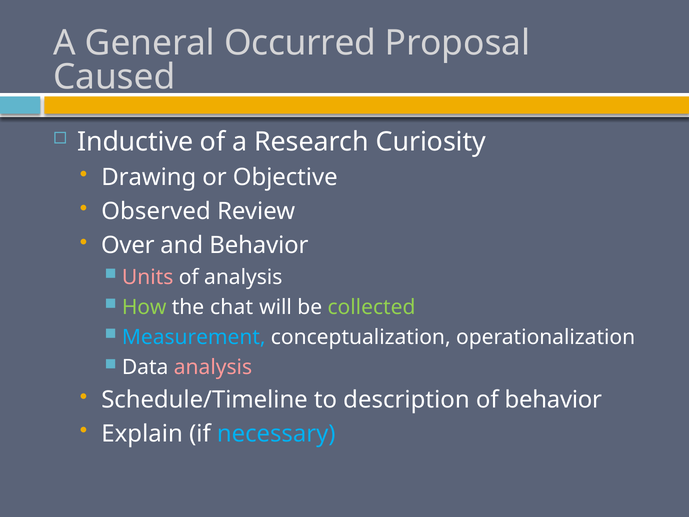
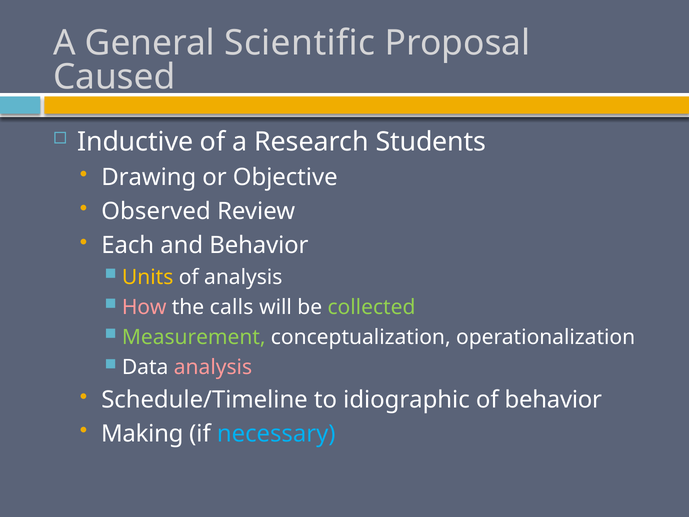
Occurred: Occurred -> Scientific
Curiosity: Curiosity -> Students
Over: Over -> Each
Units colour: pink -> yellow
How colour: light green -> pink
chat: chat -> calls
Measurement colour: light blue -> light green
description: description -> idiographic
Explain: Explain -> Making
